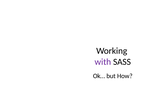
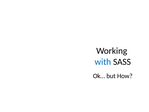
with colour: purple -> blue
